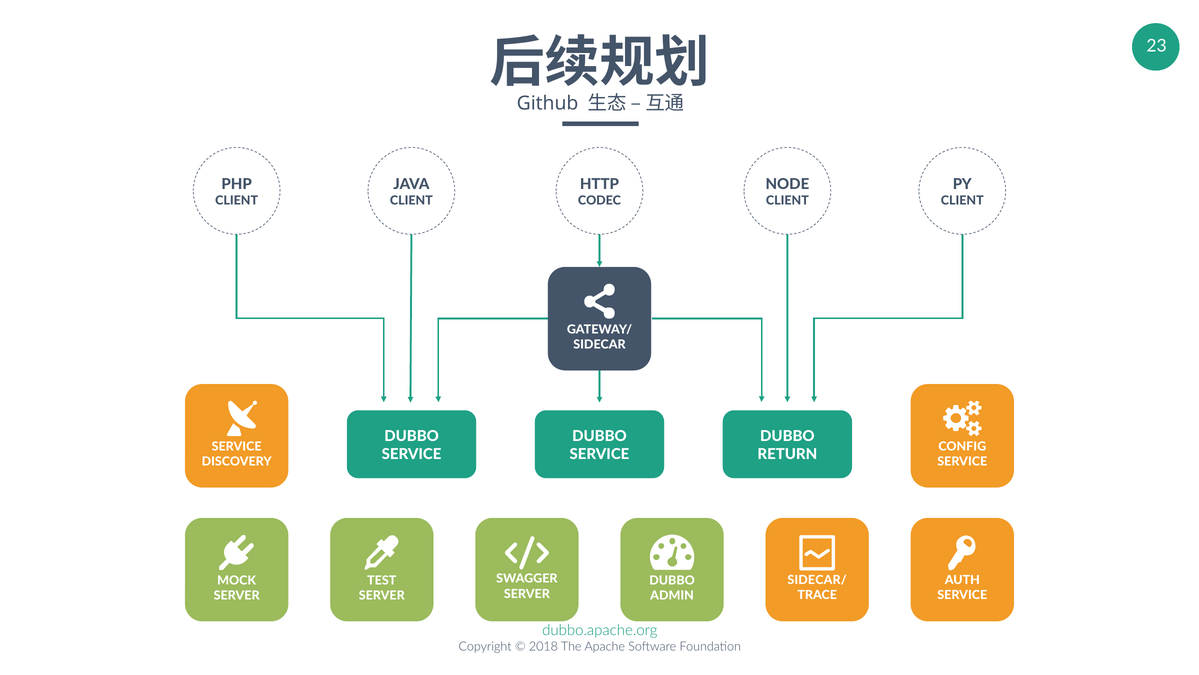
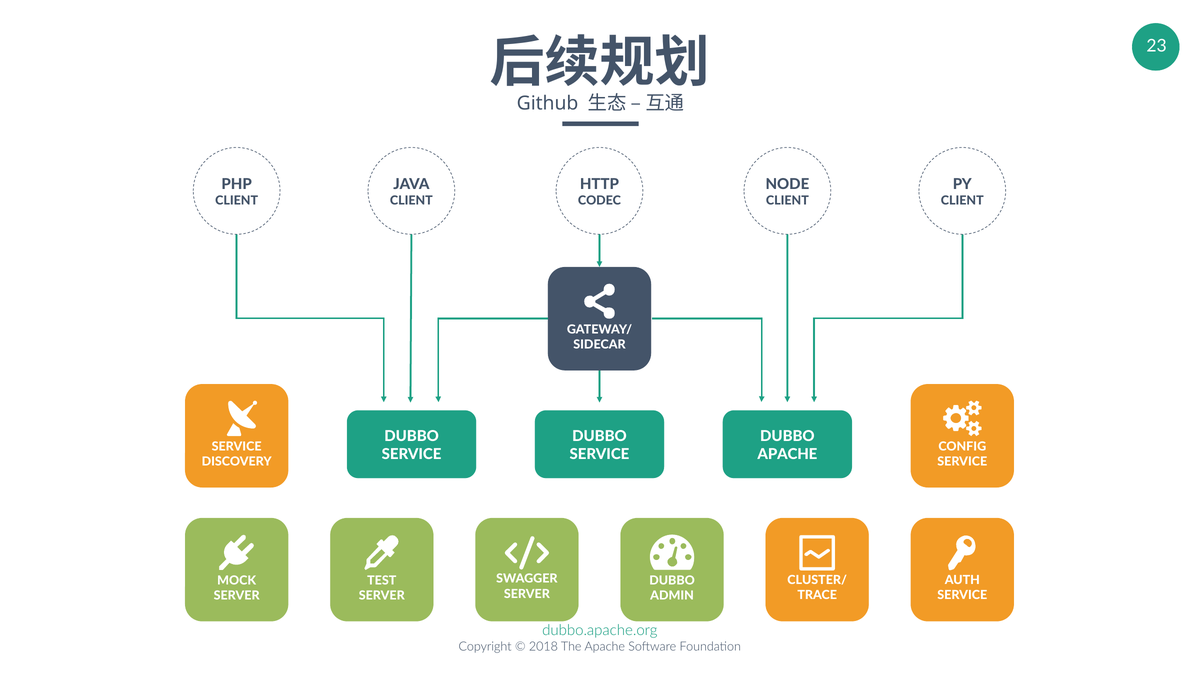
RETURN at (787, 454): RETURN -> APACHE
SIDECAR/: SIDECAR/ -> CLUSTER/
